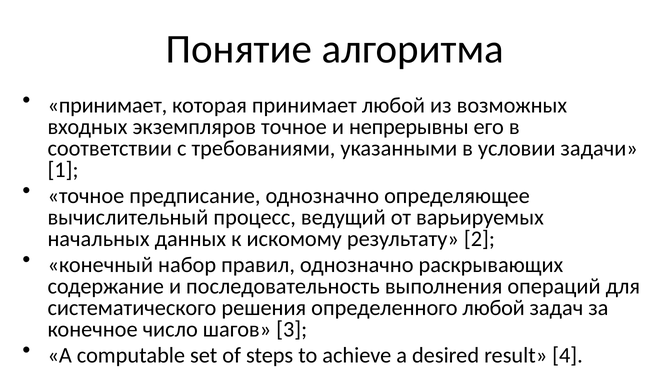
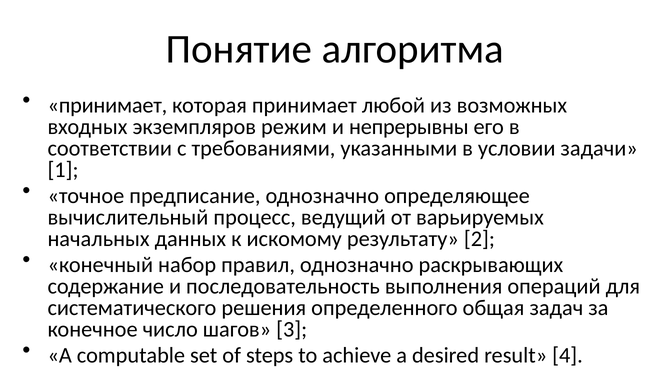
экземпляров точное: точное -> режим
определенного любой: любой -> общая
